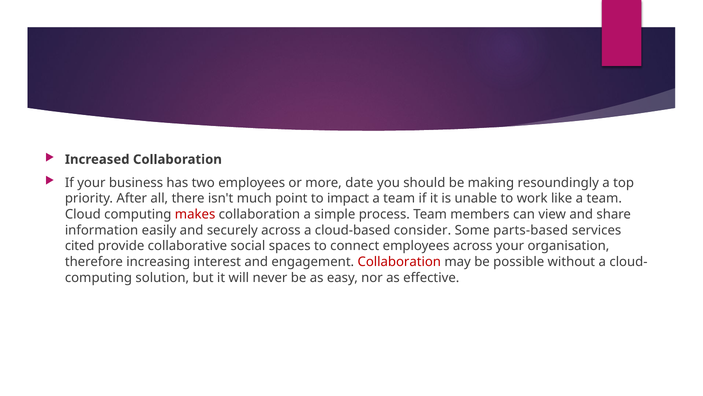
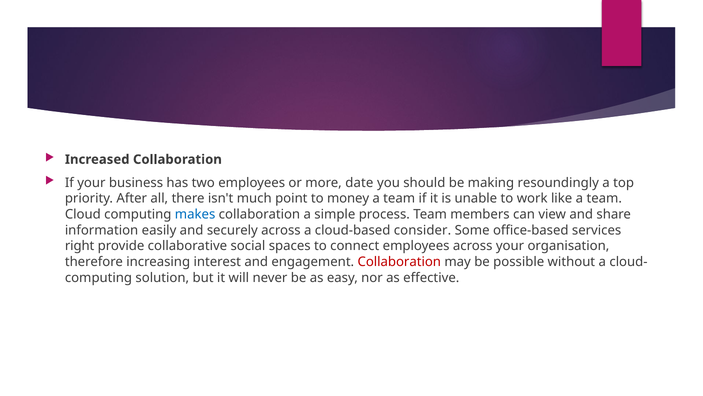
impact: impact -> money
makes colour: red -> blue
parts-based: parts-based -> office-based
cited: cited -> right
